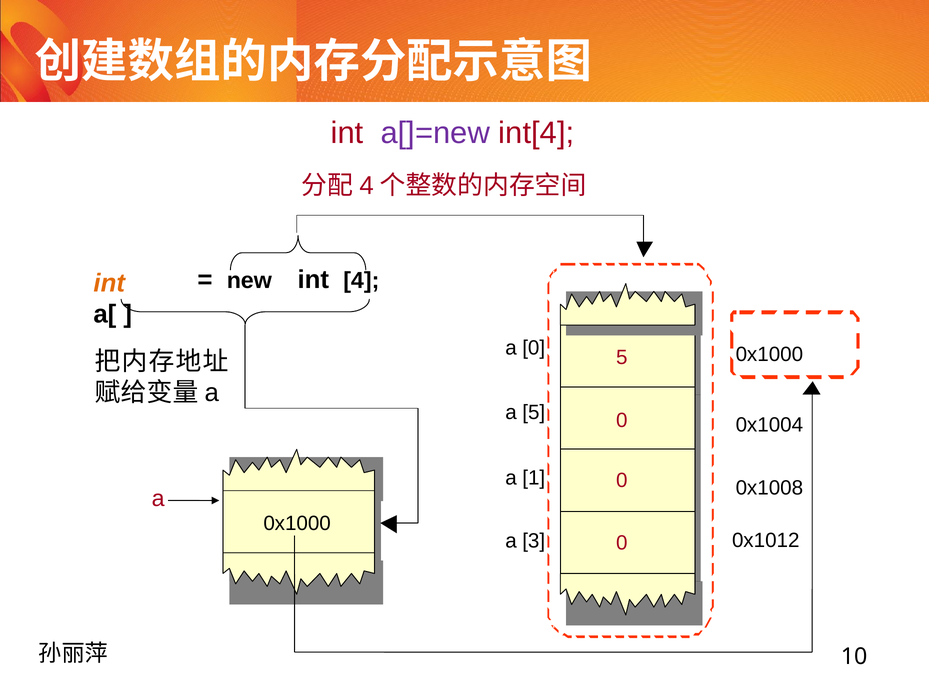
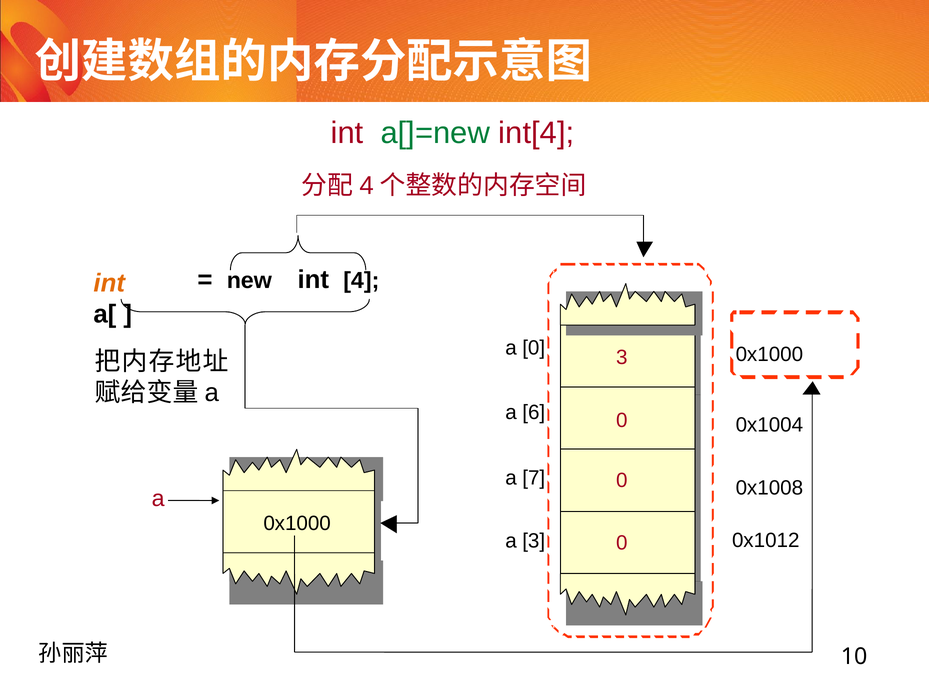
a[]=new colour: purple -> green
0 5: 5 -> 3
a 5: 5 -> 6
1: 1 -> 7
